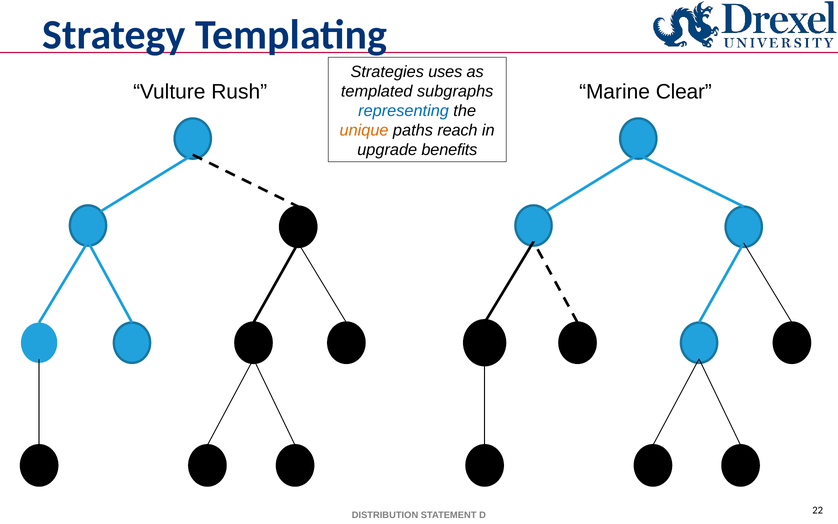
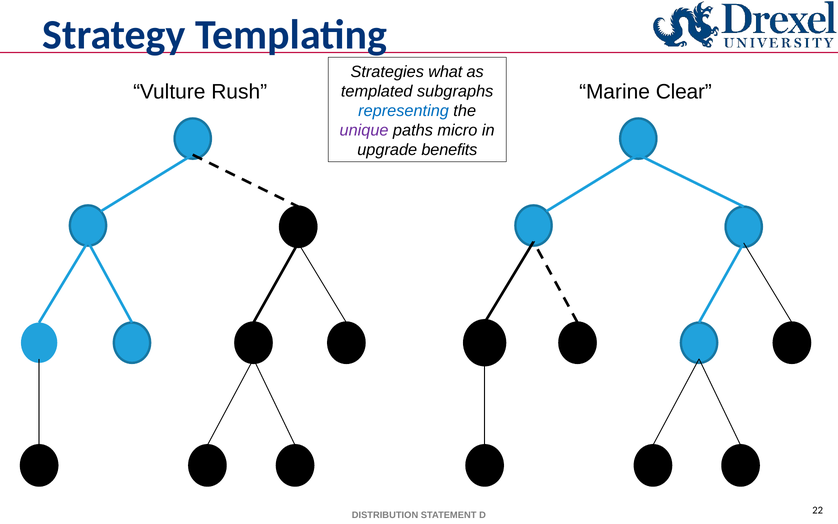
uses: uses -> what
unique colour: orange -> purple
reach: reach -> micro
